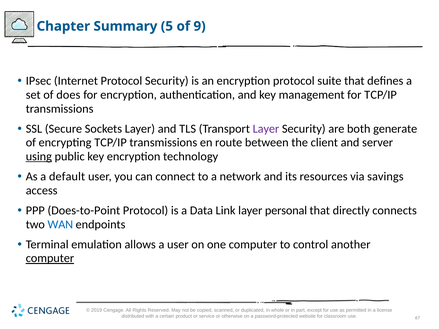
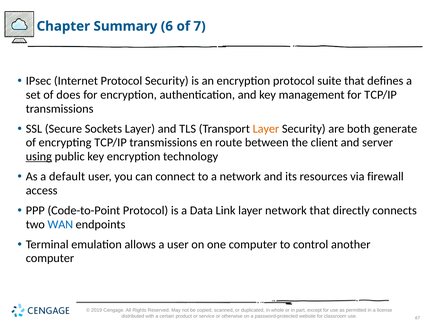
5: 5 -> 6
9: 9 -> 7
Layer at (266, 129) colour: purple -> orange
savings: savings -> firewall
Does-to-Point: Does-to-Point -> Code-to-Point
layer personal: personal -> network
computer at (50, 258) underline: present -> none
